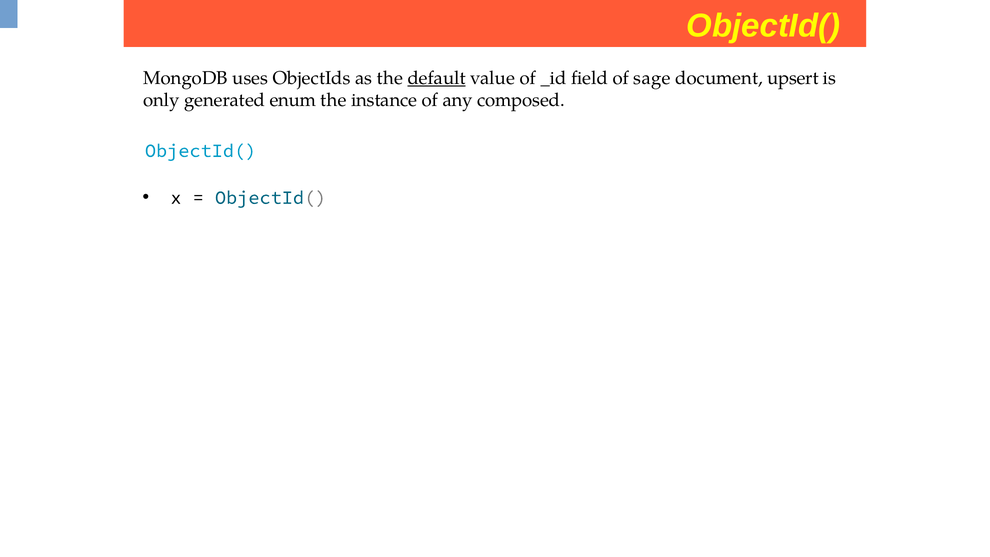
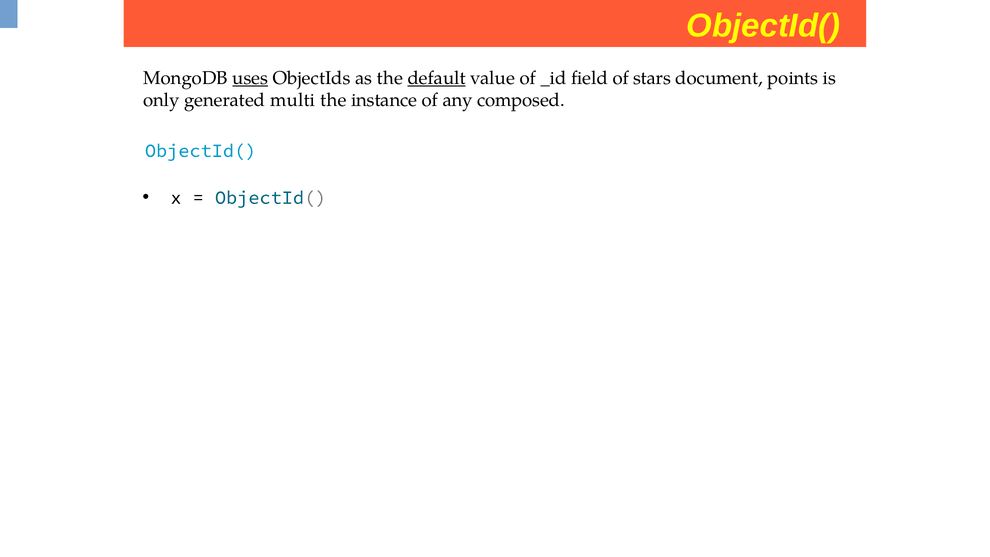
uses underline: none -> present
sage: sage -> stars
upsert: upsert -> points
enum: enum -> multi
